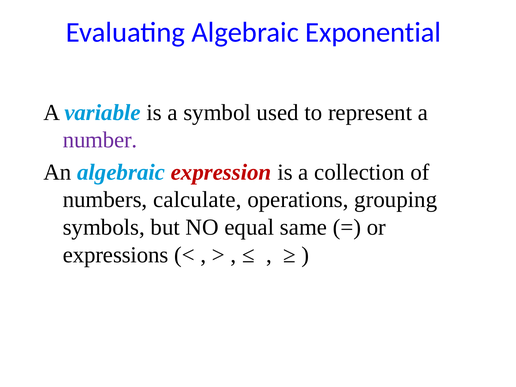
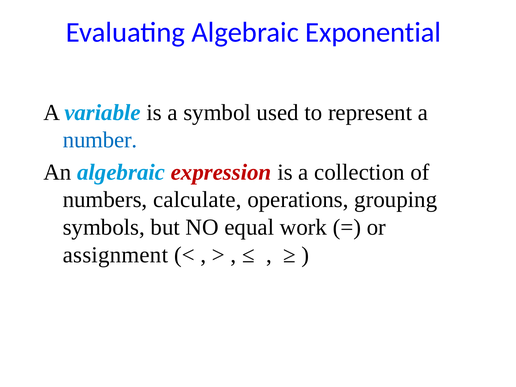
number colour: purple -> blue
same: same -> work
expressions: expressions -> assignment
